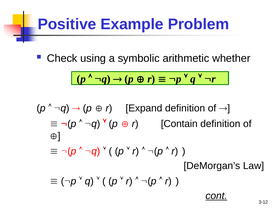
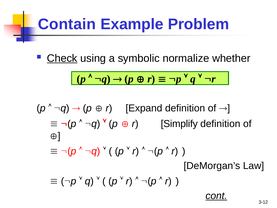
Positive: Positive -> Contain
Check underline: none -> present
arithmetic: arithmetic -> normalize
Contain: Contain -> Simplify
